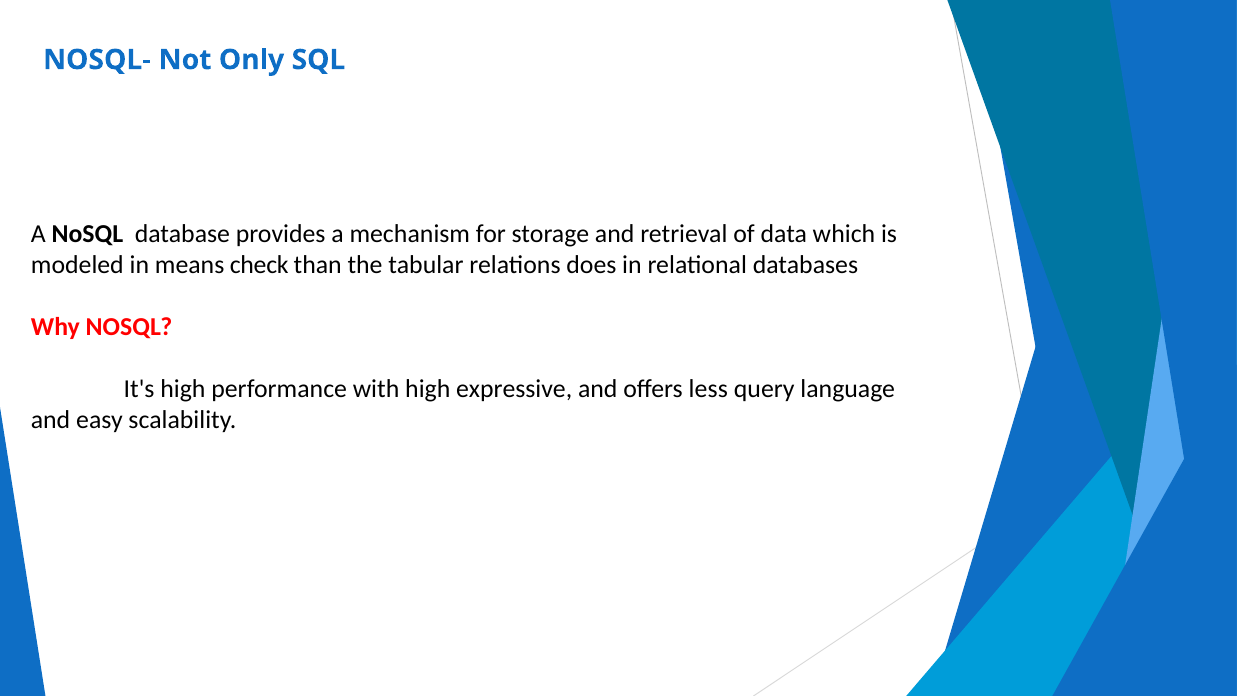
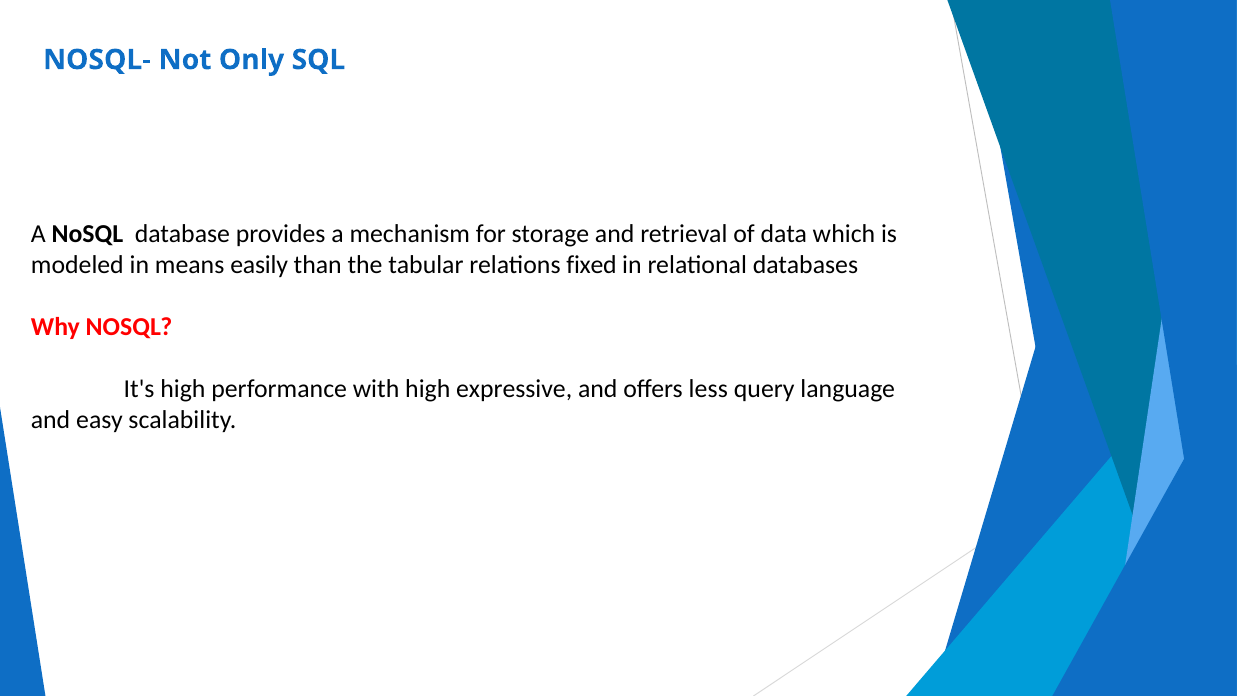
check: check -> easily
does: does -> fixed
